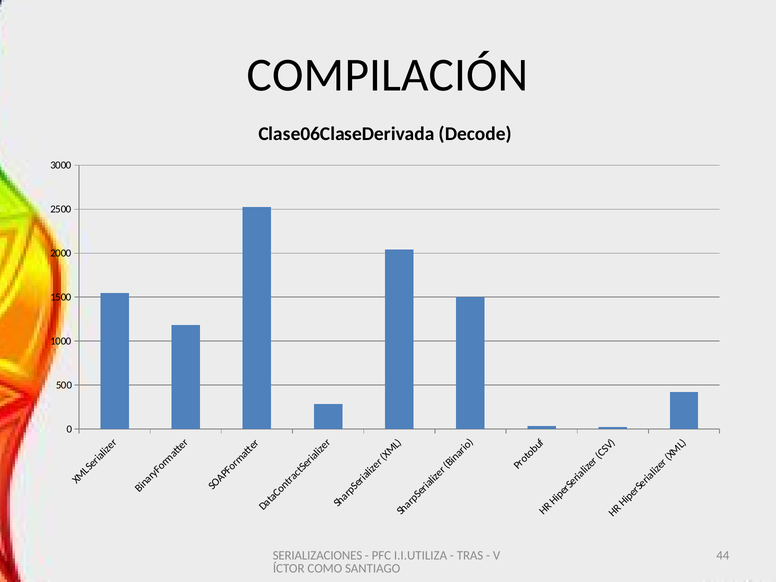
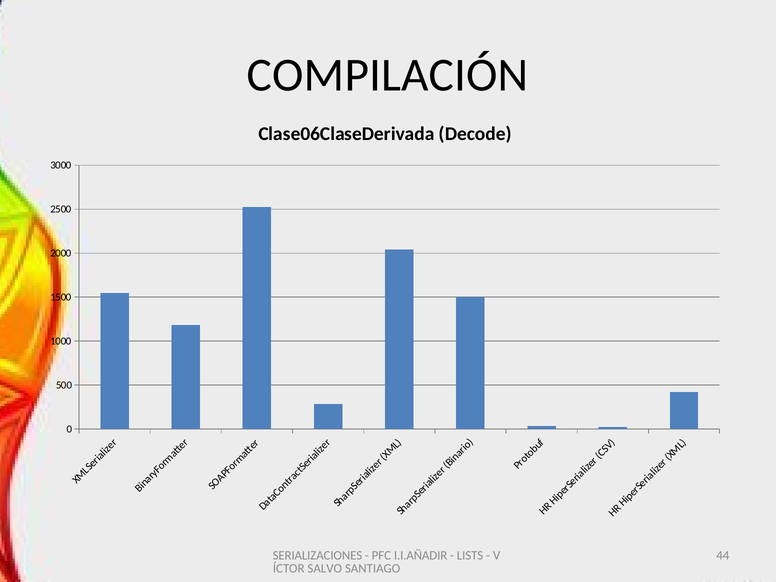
I.I.UTILIZA: I.I.UTILIZA -> I.I.AÑADIR
TRAS: TRAS -> LISTS
COMO: COMO -> SALVO
